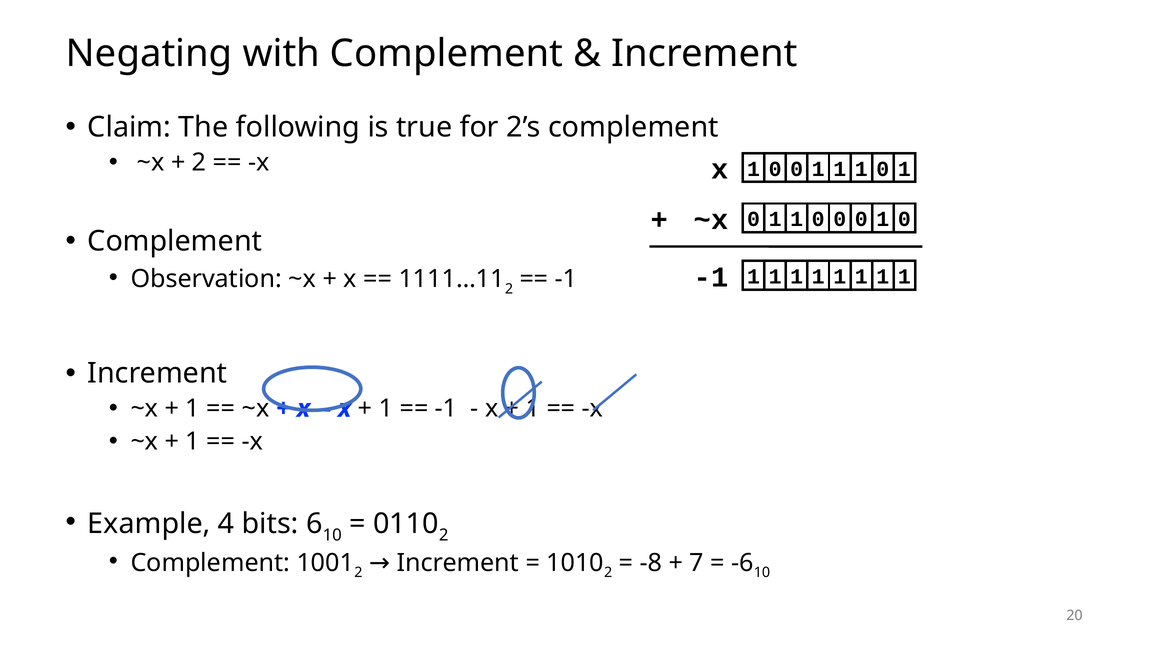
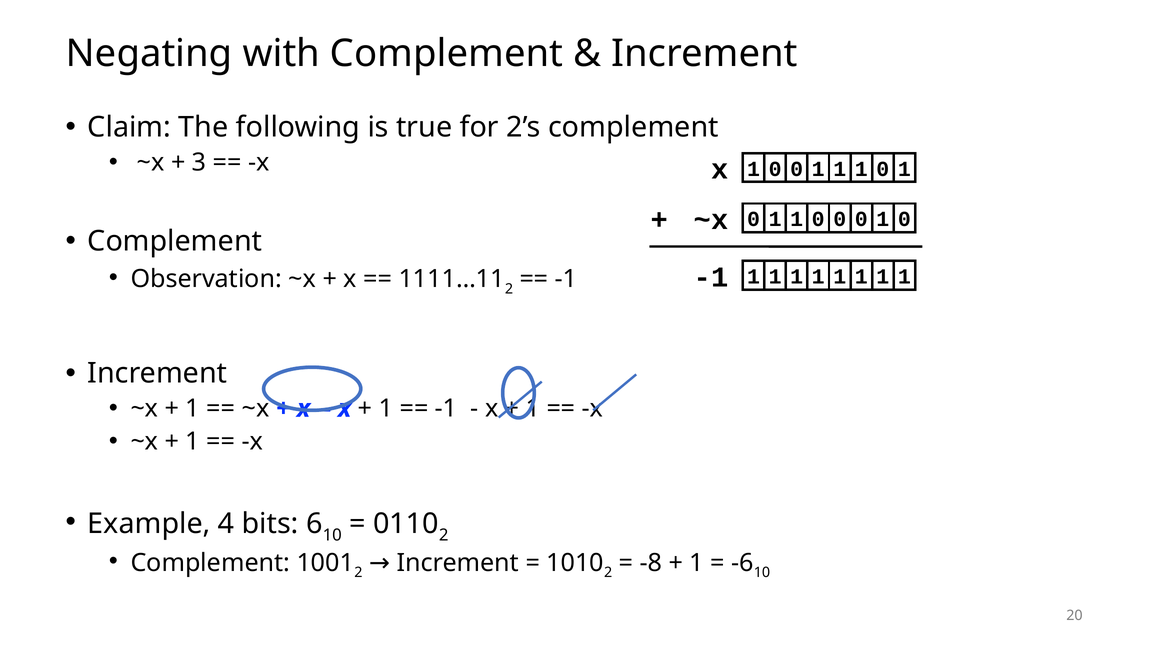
2 at (199, 162): 2 -> 3
7 at (697, 563): 7 -> 1
